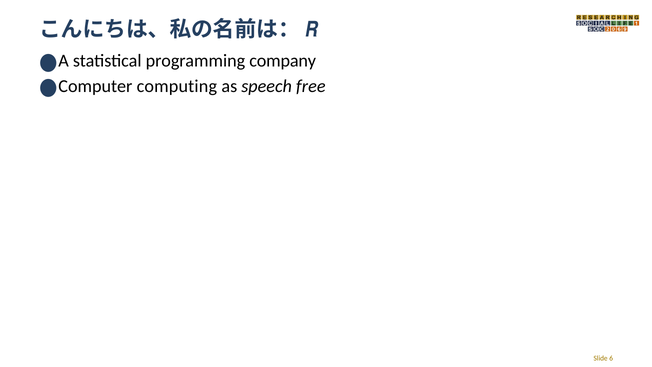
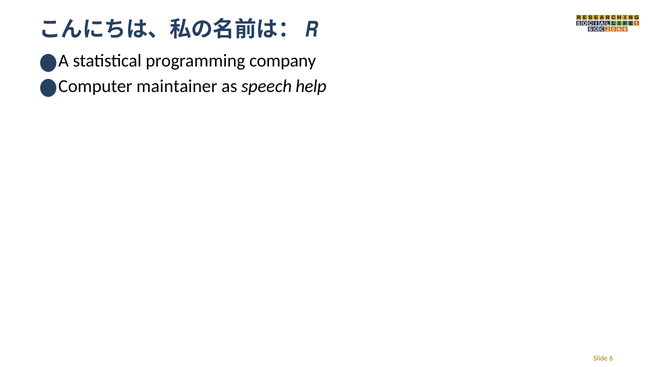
computing: computing -> maintainer
free: free -> help
